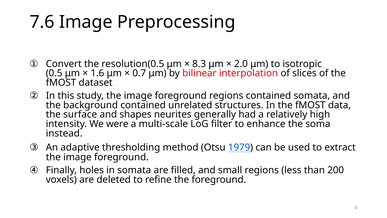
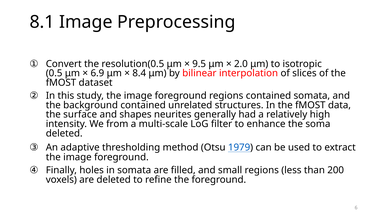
7.6: 7.6 -> 8.1
8.3: 8.3 -> 9.5
1.6: 1.6 -> 6.9
0.7: 0.7 -> 8.4
were: were -> from
instead at (64, 133): instead -> deleted
